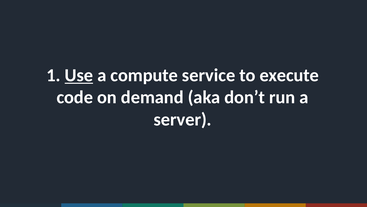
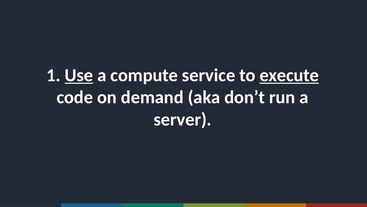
execute underline: none -> present
